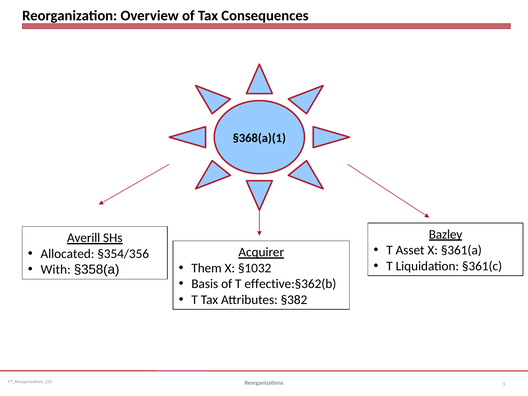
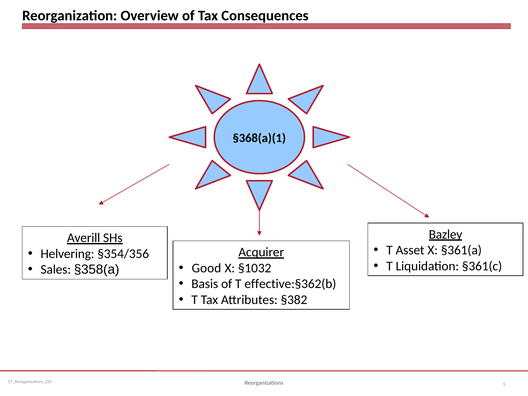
Allocated: Allocated -> Helvering
Them: Them -> Good
With: With -> Sales
